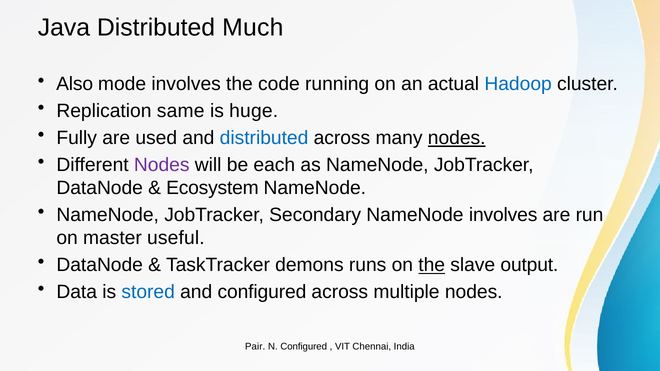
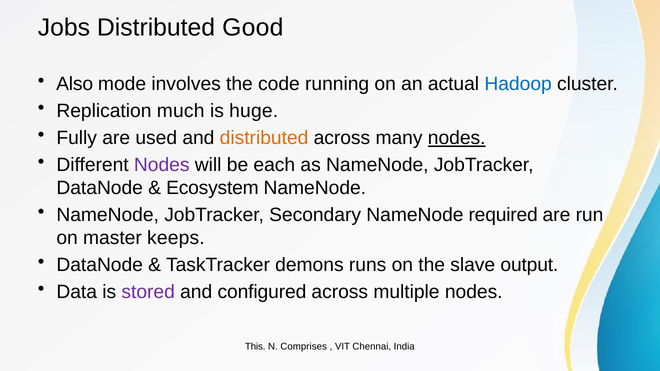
Java: Java -> Jobs
Much: Much -> Good
same: same -> much
distributed at (264, 138) colour: blue -> orange
NameNode involves: involves -> required
useful: useful -> keeps
the at (432, 265) underline: present -> none
stored colour: blue -> purple
Pair: Pair -> This
N Configured: Configured -> Comprises
